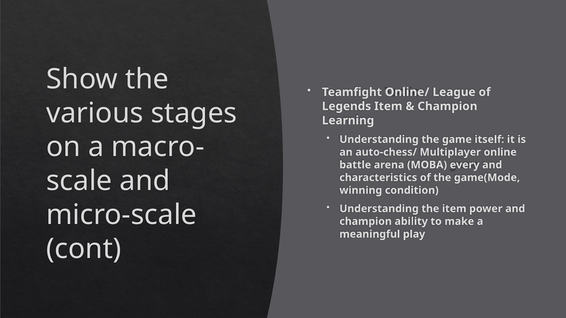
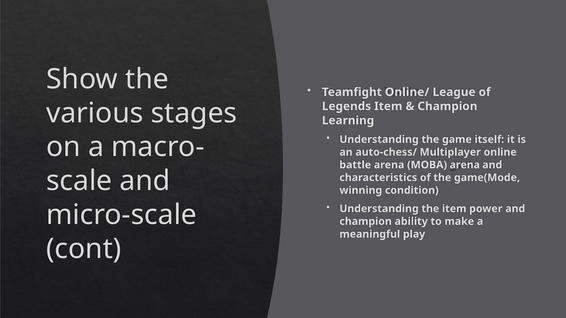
MOBA every: every -> arena
